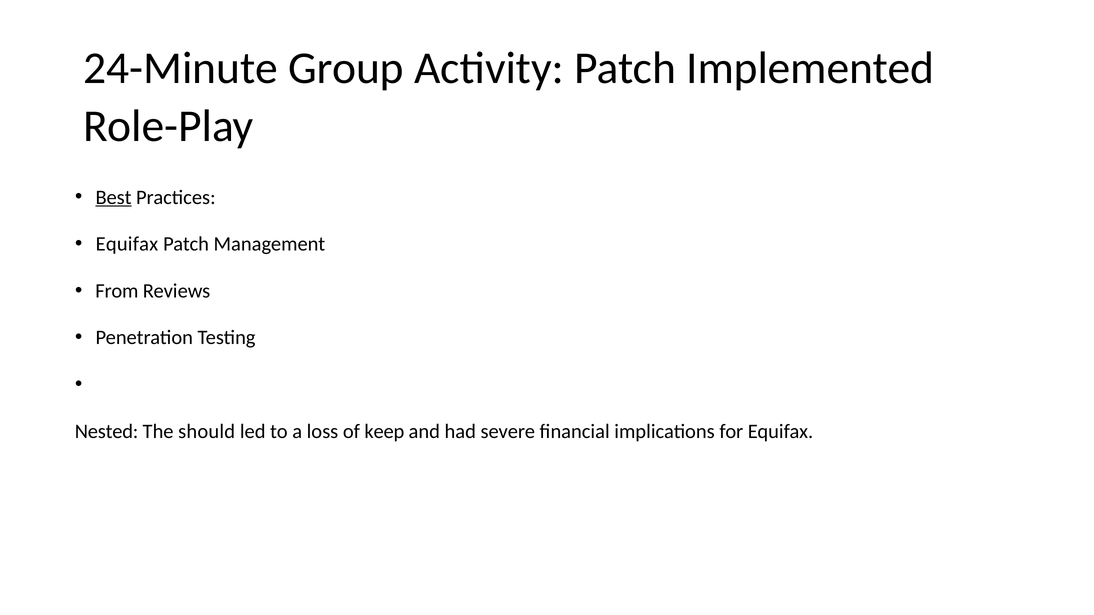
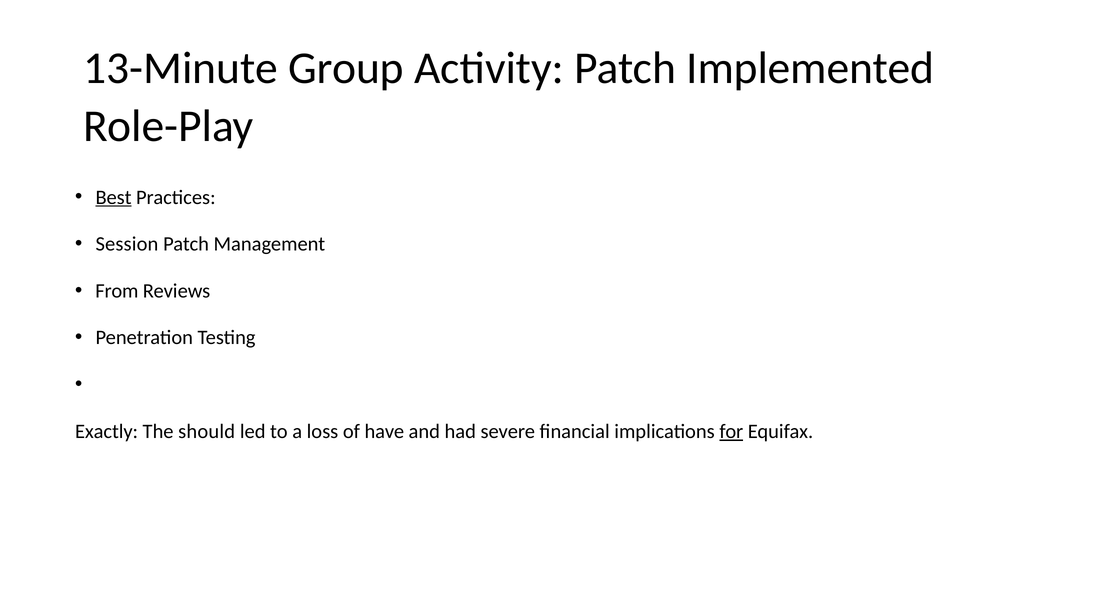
24-Minute: 24-Minute -> 13-Minute
Equifax at (127, 244): Equifax -> Session
Nested: Nested -> Exactly
keep: keep -> have
for underline: none -> present
